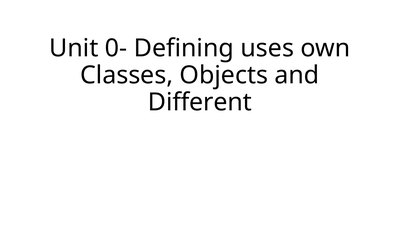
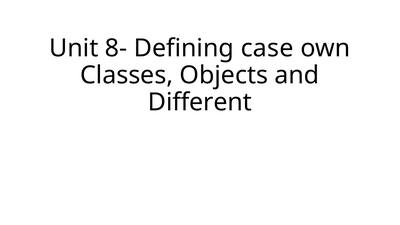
0-: 0- -> 8-
uses: uses -> case
